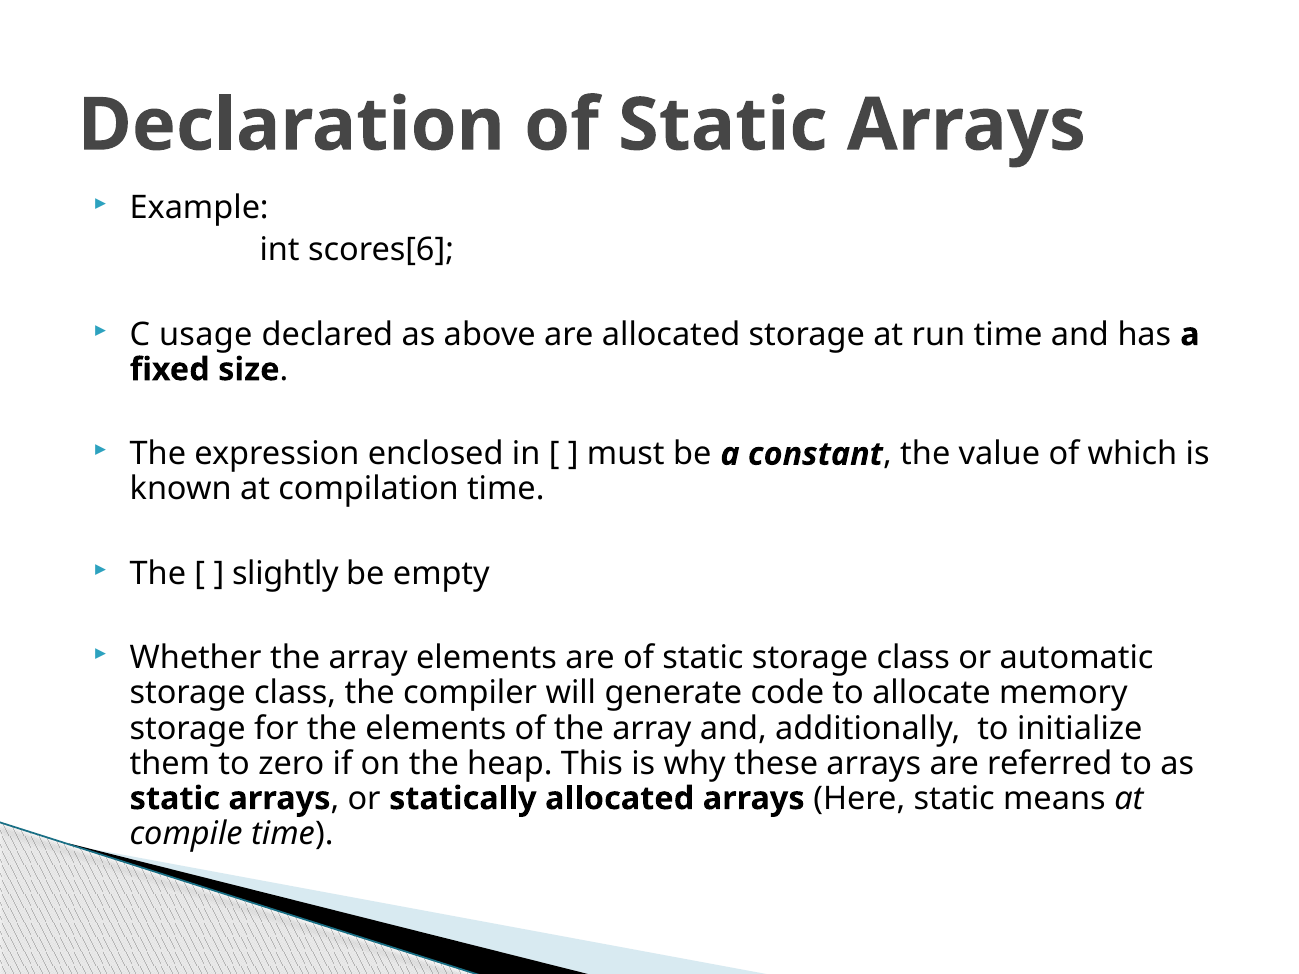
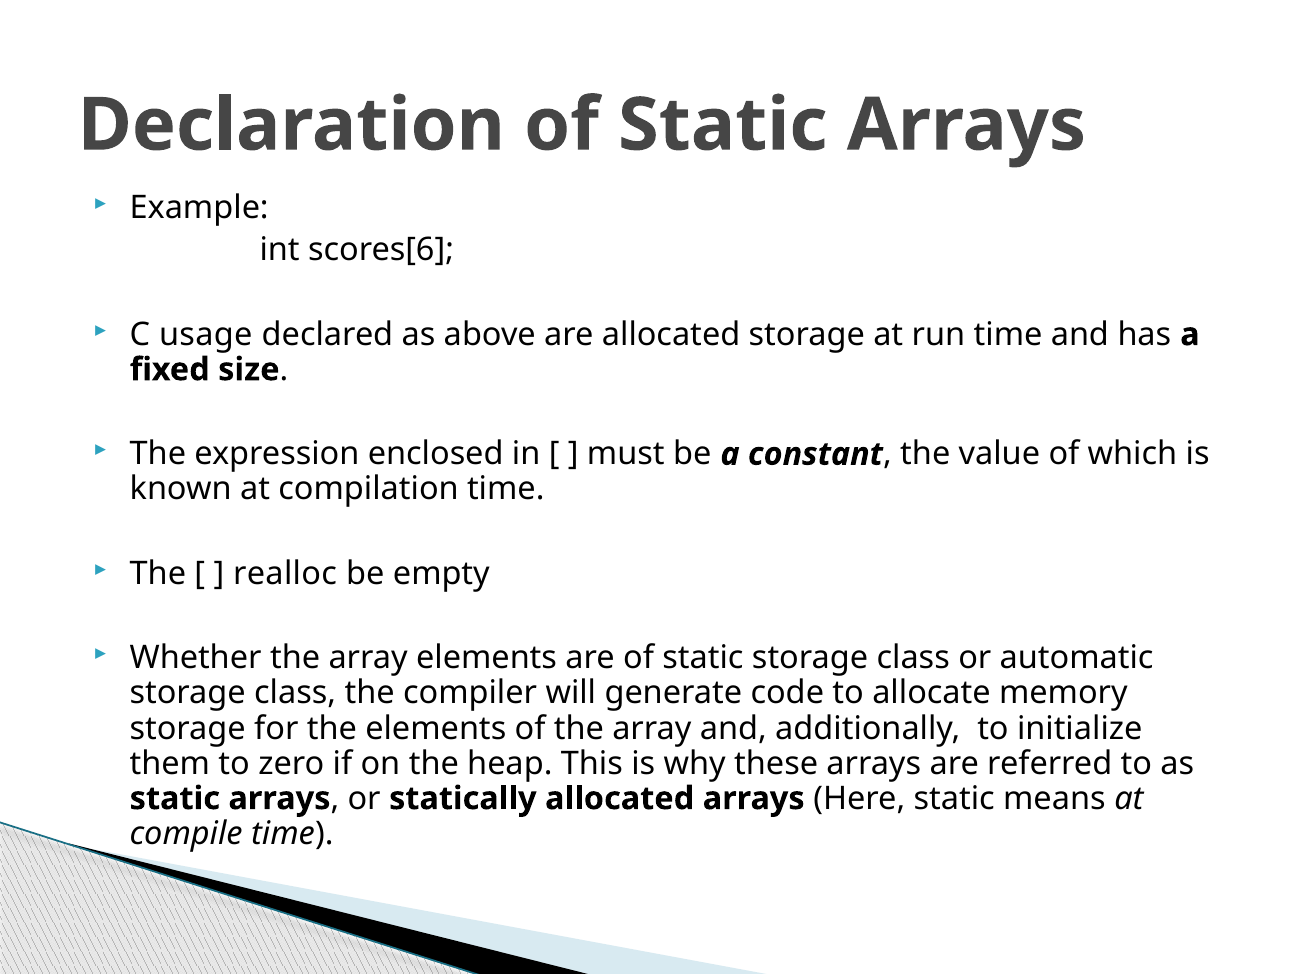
slightly: slightly -> realloc
